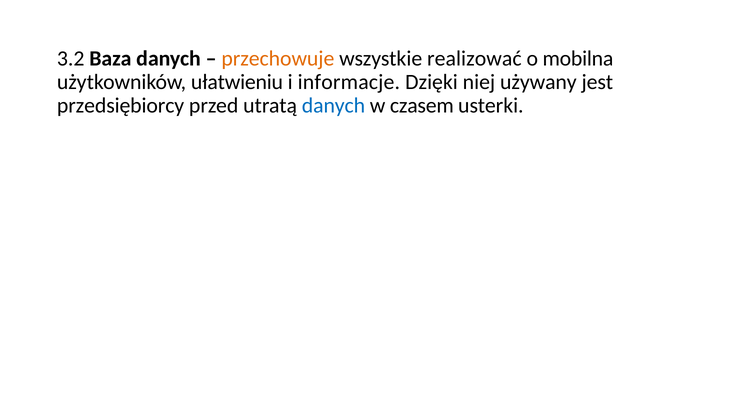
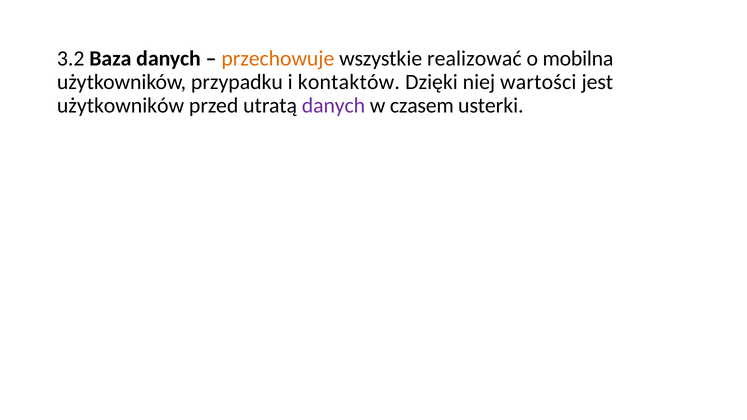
ułatwieniu: ułatwieniu -> przypadku
informacje: informacje -> kontaktów
używany: używany -> wartości
przedsiębiorcy at (121, 106): przedsiębiorcy -> użytkowników
danych at (333, 106) colour: blue -> purple
